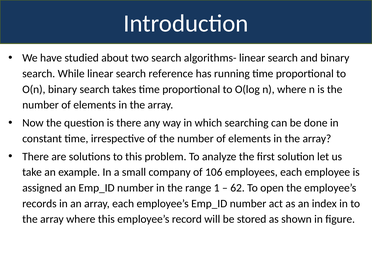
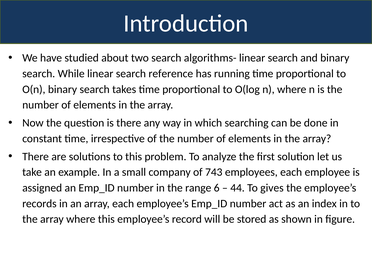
106: 106 -> 743
1: 1 -> 6
62: 62 -> 44
open: open -> gives
